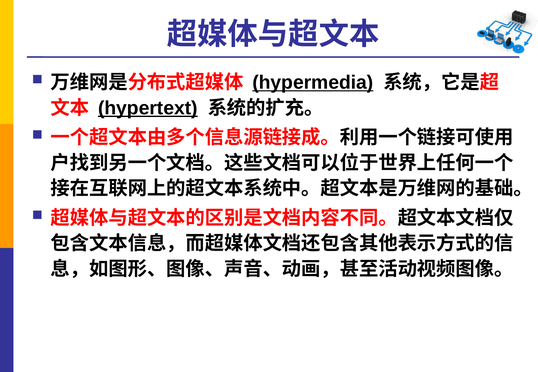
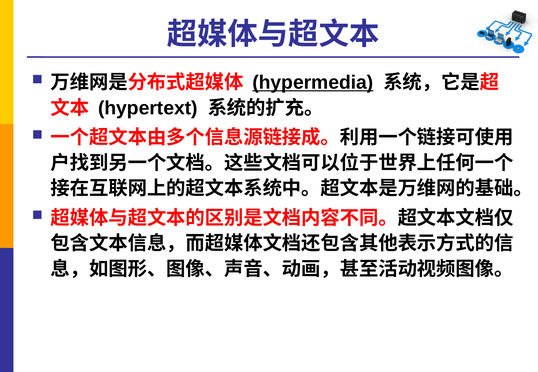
hypertext underline: present -> none
